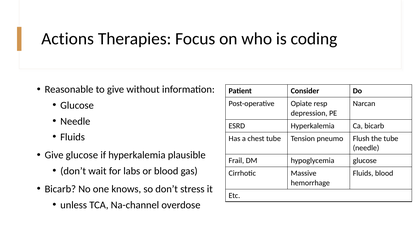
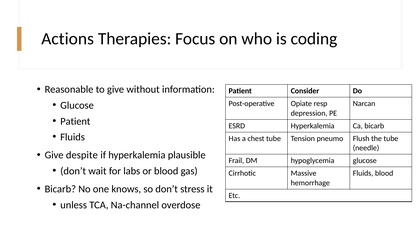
Needle at (75, 122): Needle -> Patient
Give glucose: glucose -> despite
